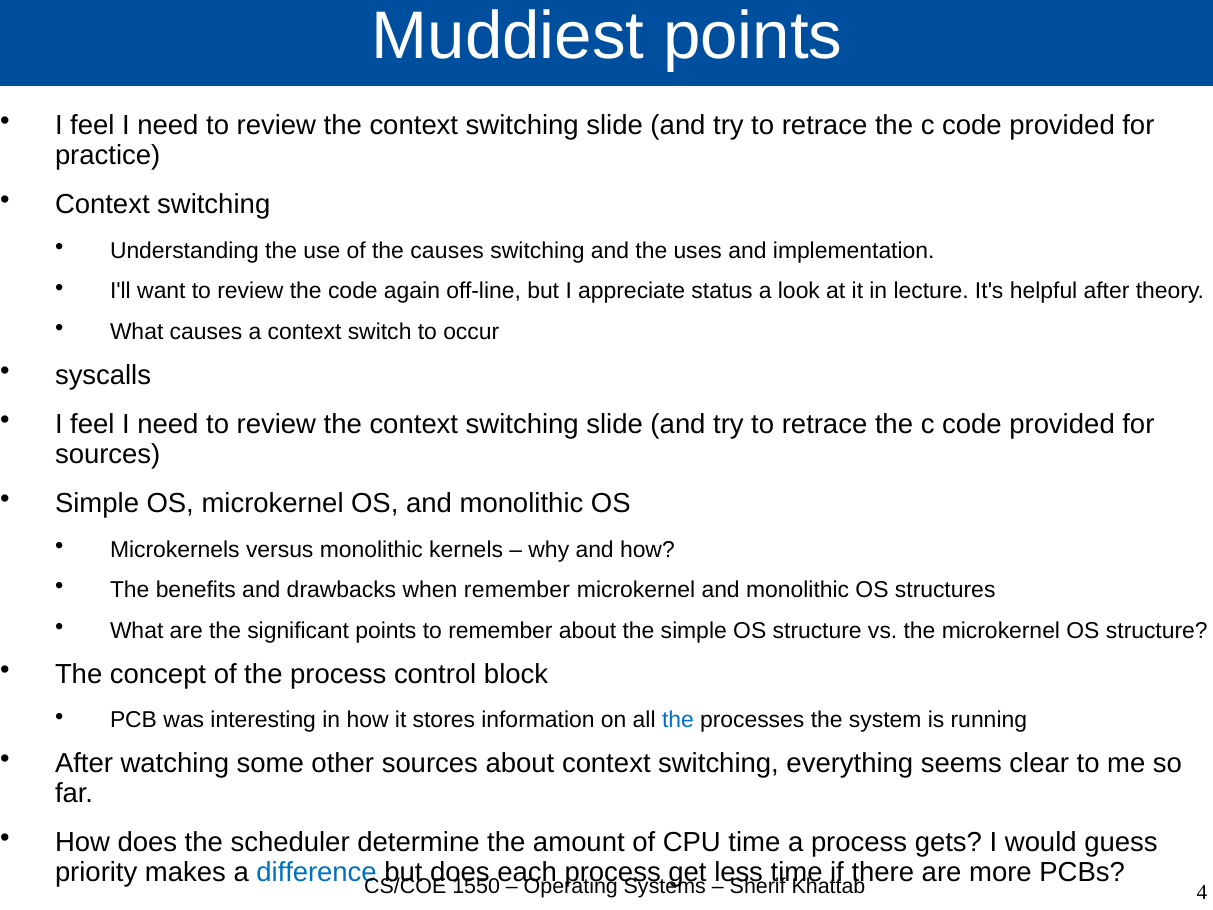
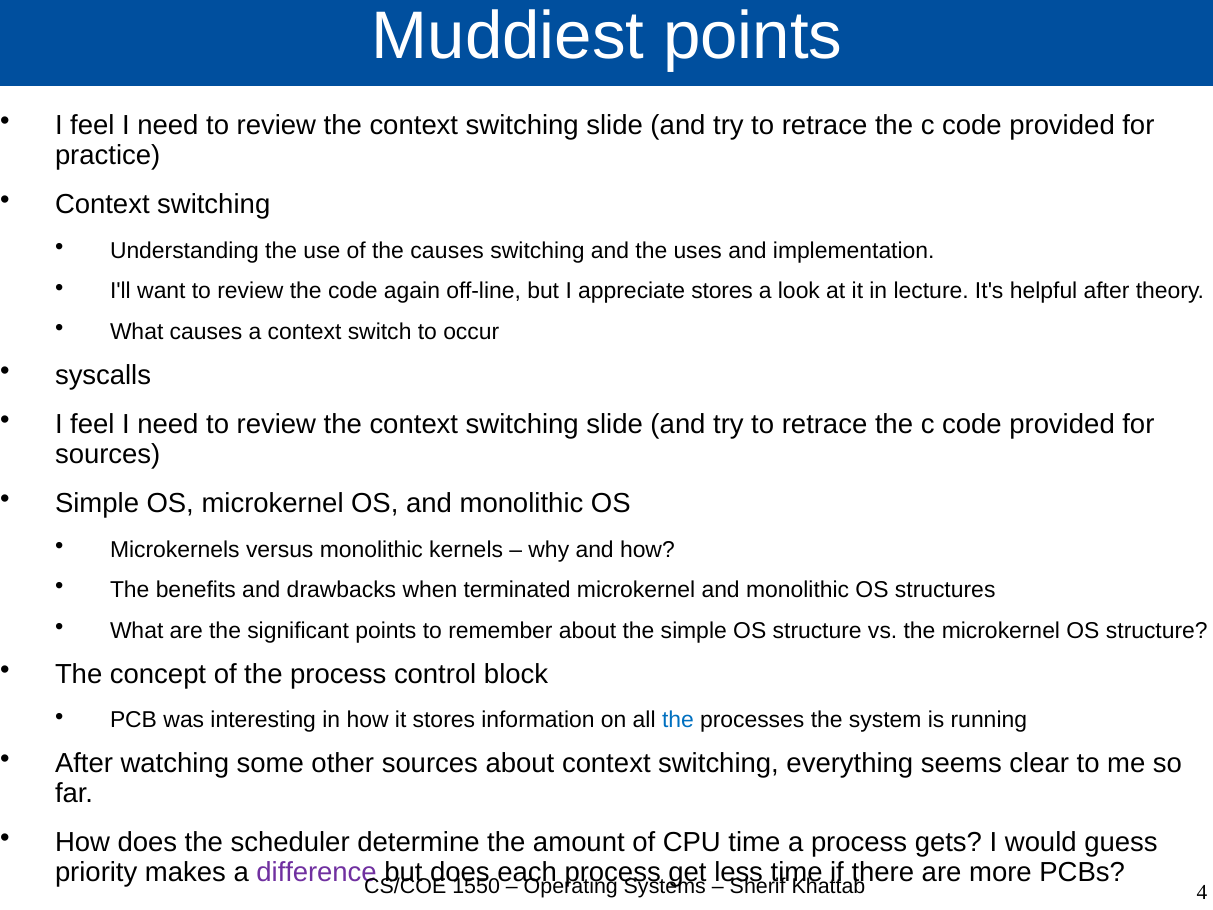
appreciate status: status -> stores
when remember: remember -> terminated
difference colour: blue -> purple
